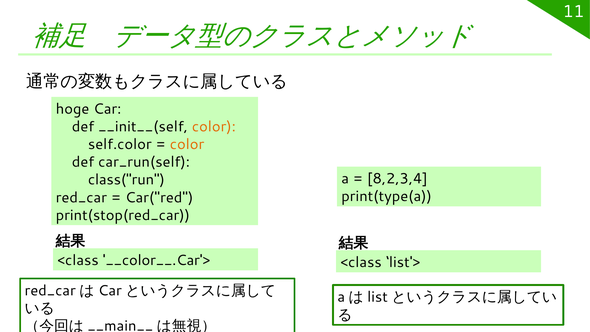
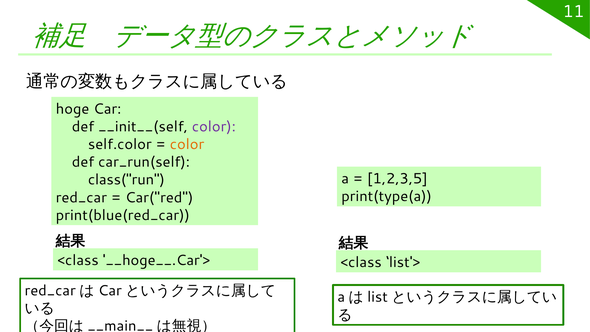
color at (214, 127) colour: orange -> purple
8,2,3,4: 8,2,3,4 -> 1,2,3,5
print(stop(red_car: print(stop(red_car -> print(blue(red_car
__color__.Car'>: __color__.Car'> -> __hoge__.Car'>
